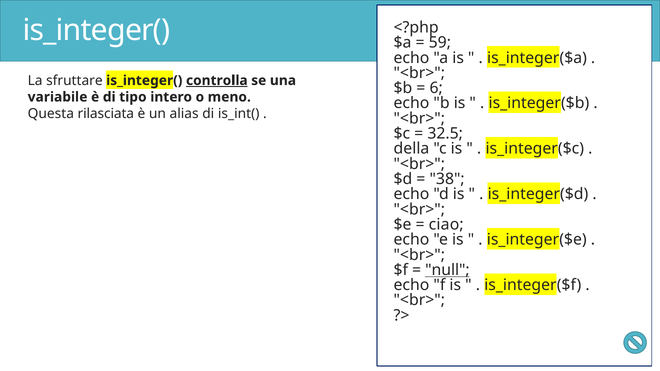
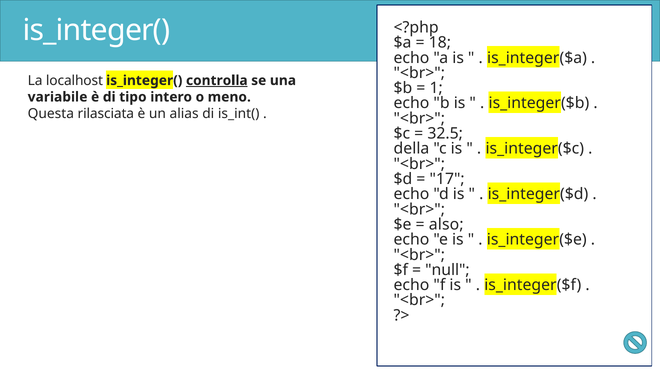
59: 59 -> 18
sfruttare: sfruttare -> localhost
6: 6 -> 1
38: 38 -> 17
ciao: ciao -> also
null underline: present -> none
